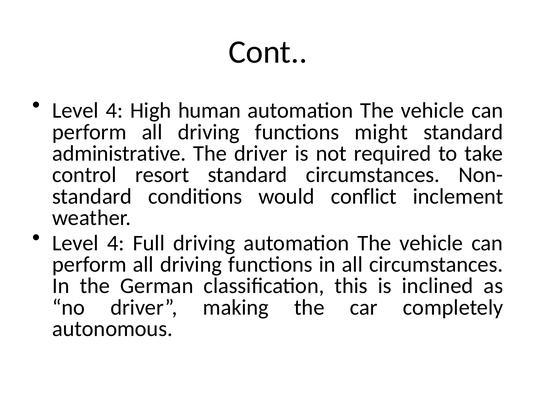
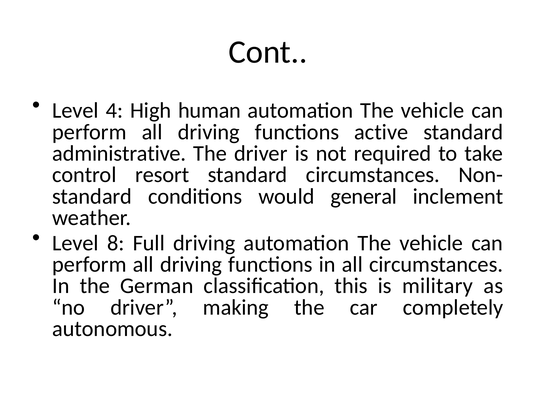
might: might -> active
conflict: conflict -> general
4 at (116, 243): 4 -> 8
inclined: inclined -> military
